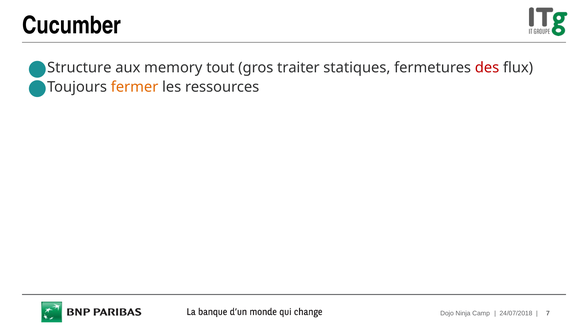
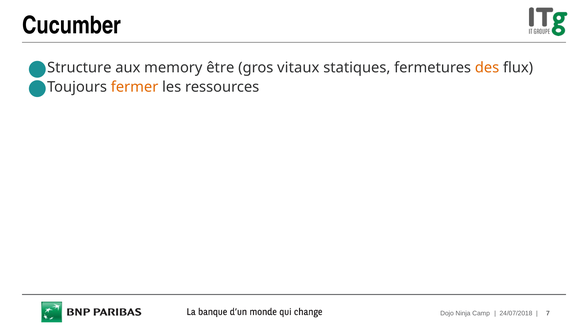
tout: tout -> être
traiter: traiter -> vitaux
des colour: red -> orange
